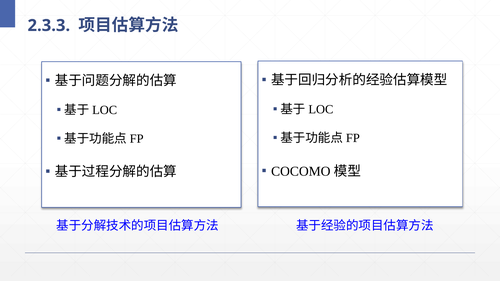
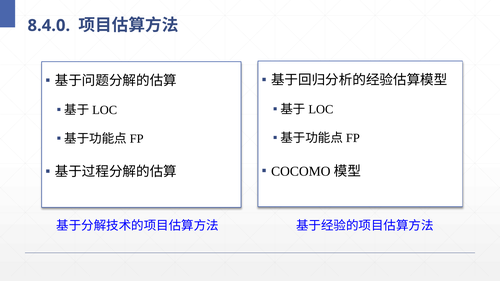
2.3.3: 2.3.3 -> 8.4.0
